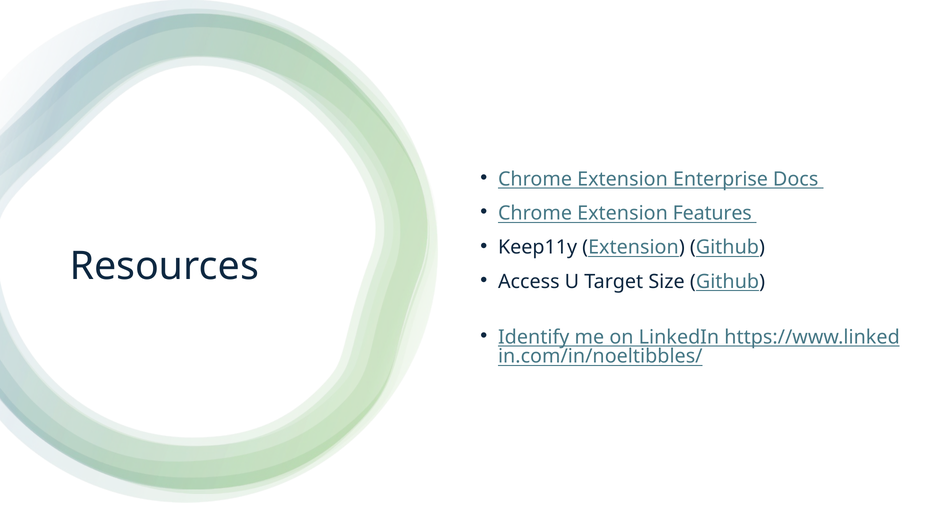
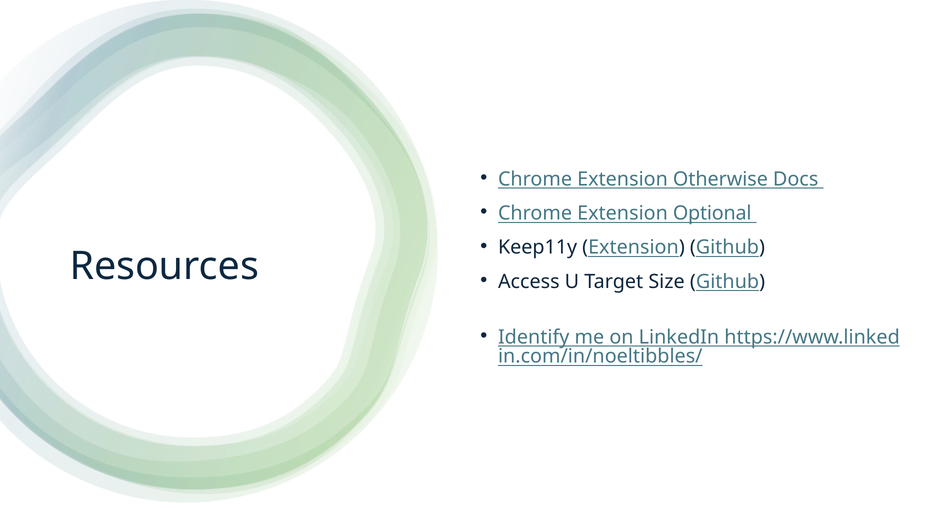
Enterprise: Enterprise -> Otherwise
Features: Features -> Optional
